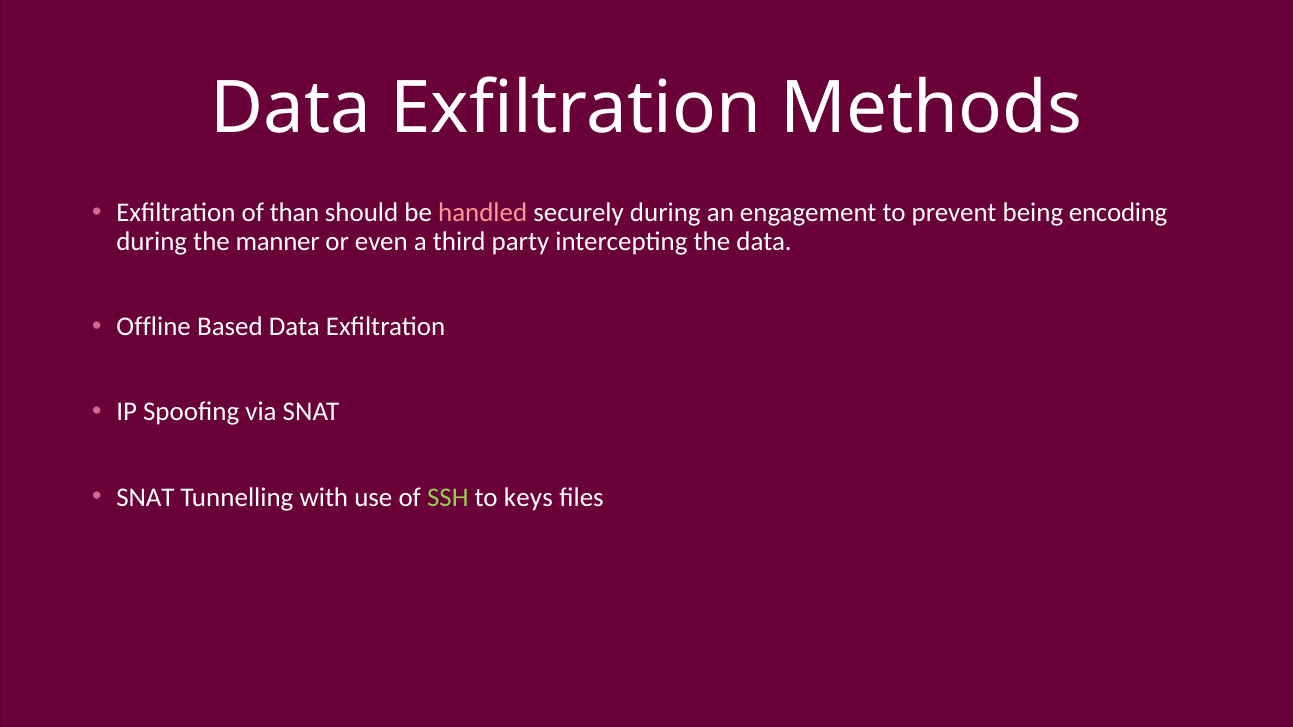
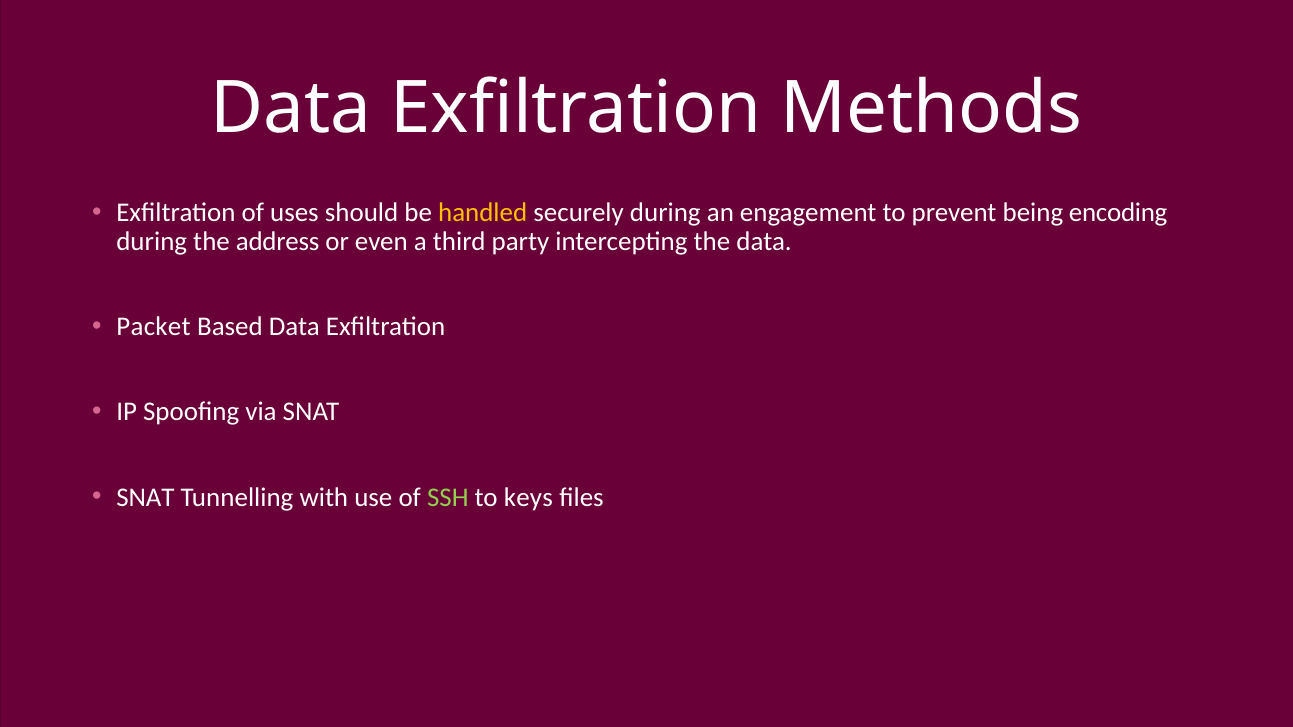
than: than -> uses
handled colour: pink -> yellow
manner: manner -> address
Offline: Offline -> Packet
